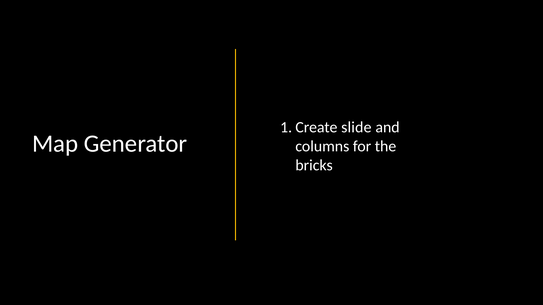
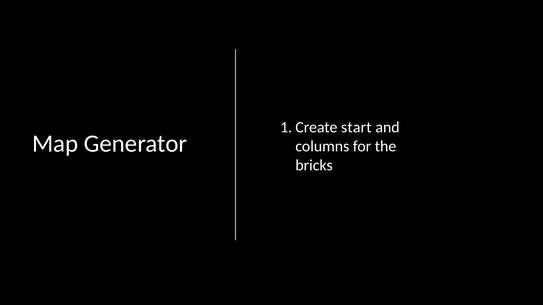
slide: slide -> start
